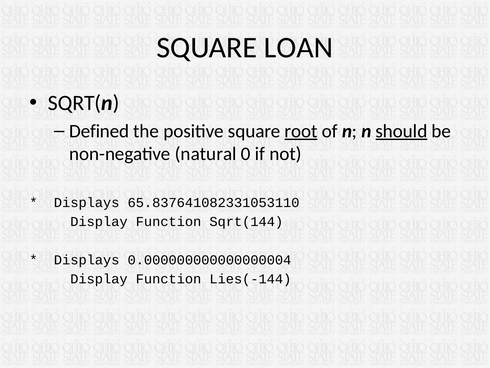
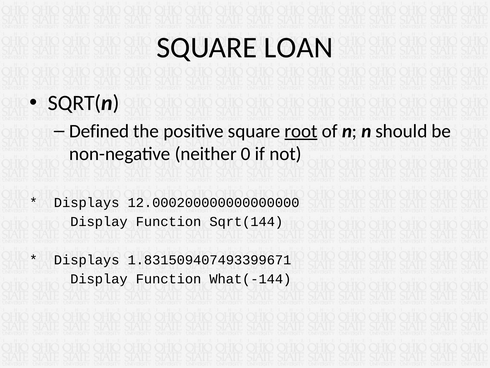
should underline: present -> none
natural: natural -> neither
65.837641082331053110: 65.837641082331053110 -> 12.000200000000000000
0.000000000000000004: 0.000000000000000004 -> 1.831509407493399671
Lies(-144: Lies(-144 -> What(-144
